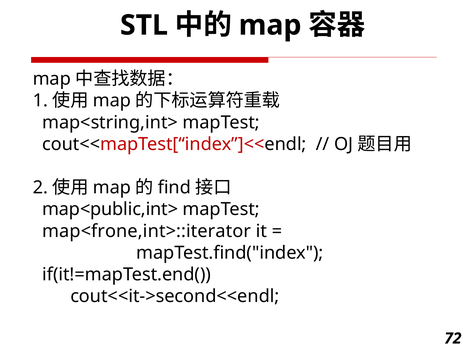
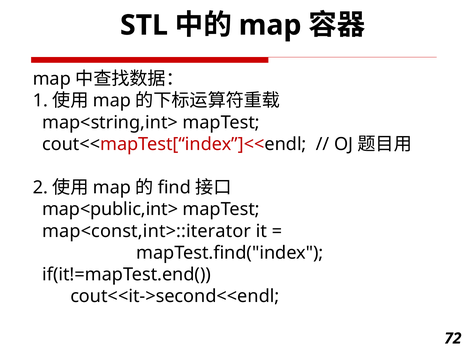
map<frone,int>::iterator: map<frone,int>::iterator -> map<const,int>::iterator
